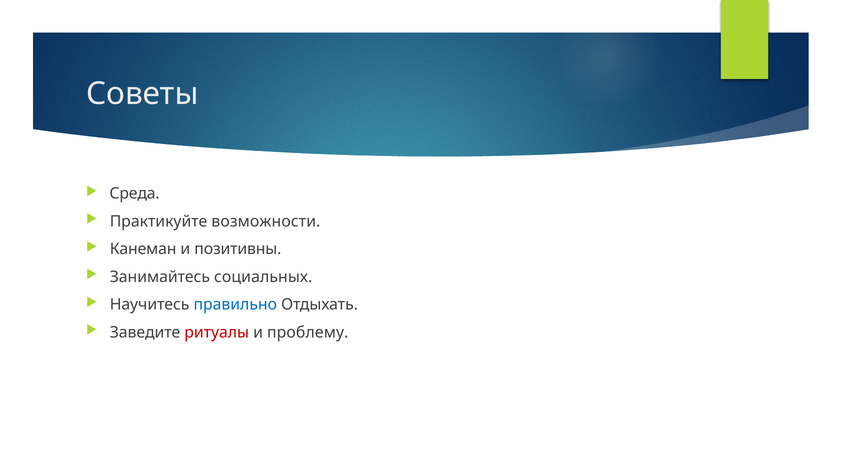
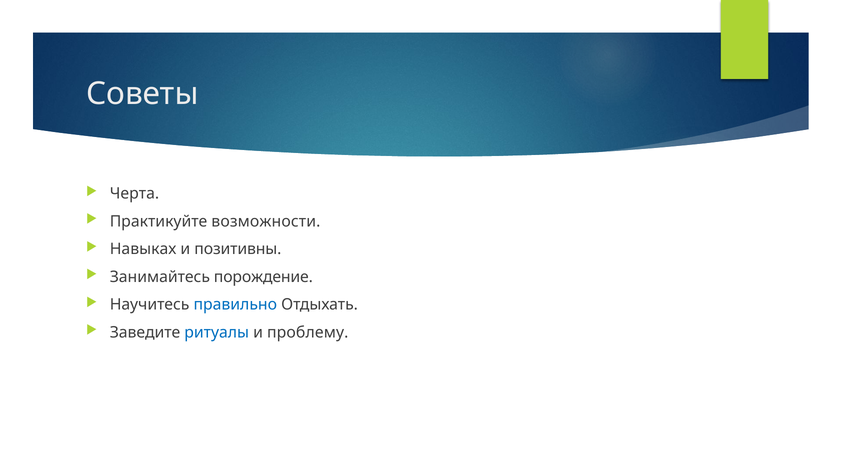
Среда: Среда -> Черта
Канеман: Канеман -> Навыках
социальных: социальных -> порождение
ритуалы colour: red -> blue
